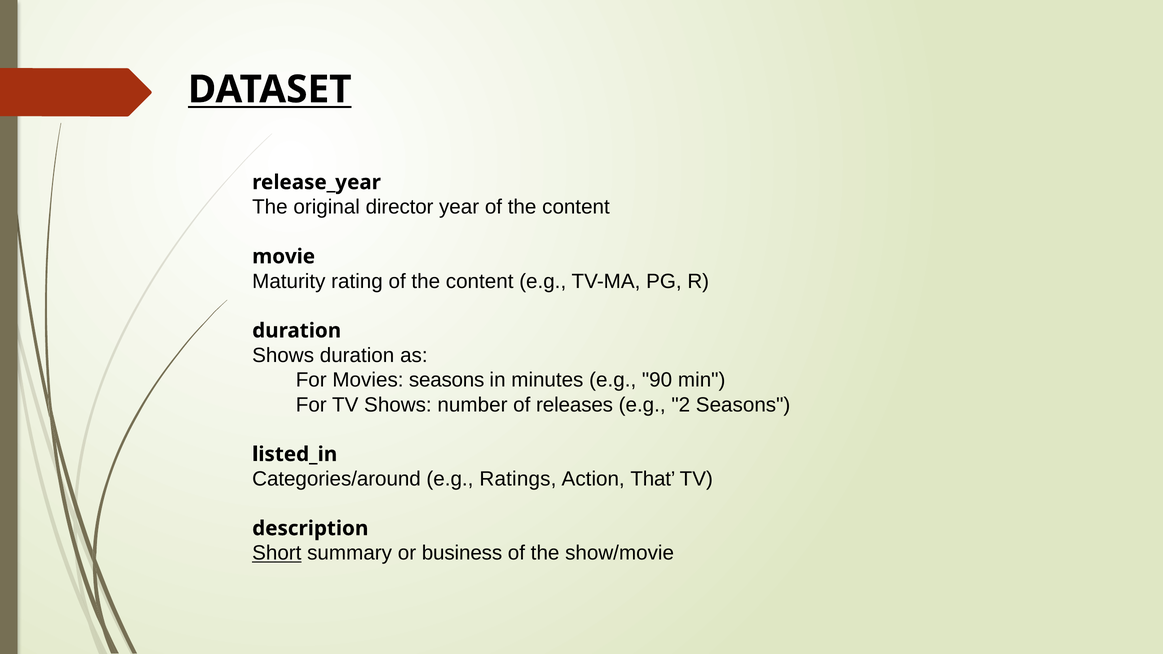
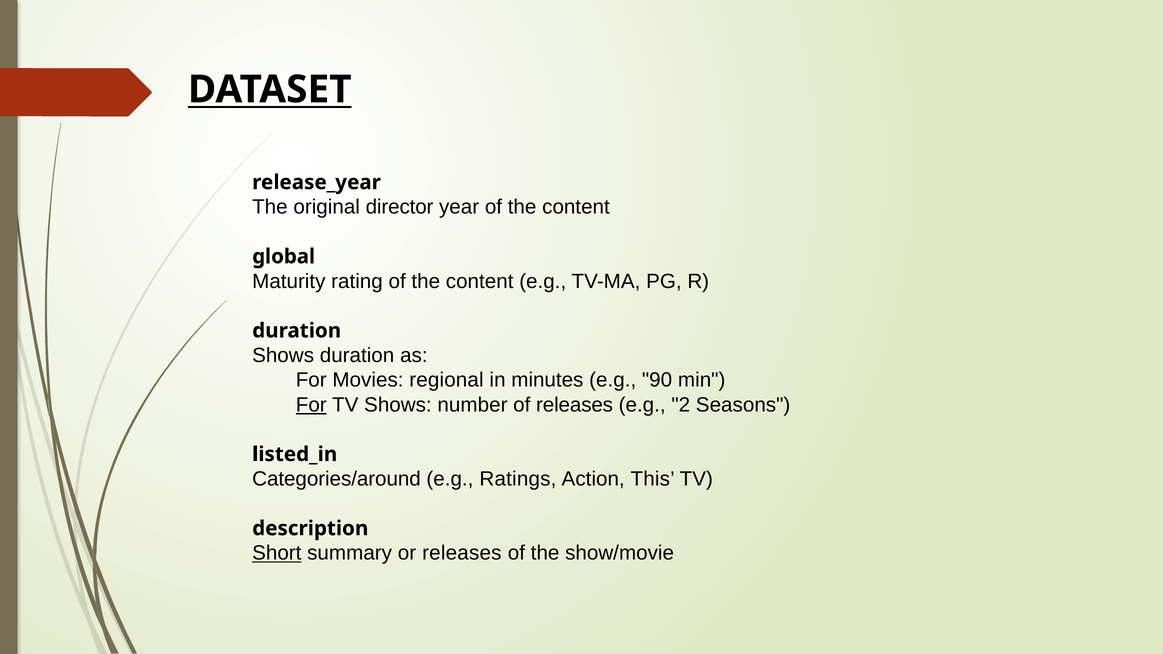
movie: movie -> global
Movies seasons: seasons -> regional
For at (311, 405) underline: none -> present
That: That -> This
or business: business -> releases
